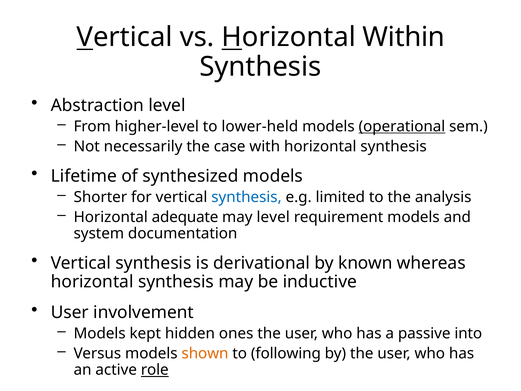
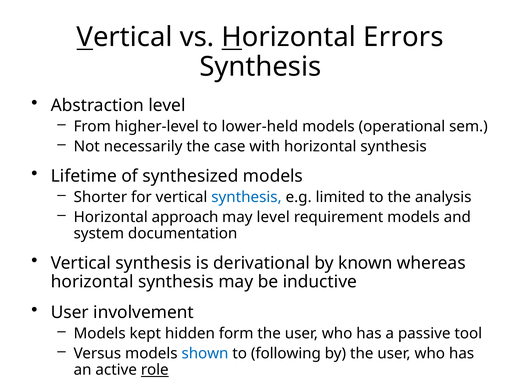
Within: Within -> Errors
operational underline: present -> none
adequate: adequate -> approach
ones: ones -> form
into: into -> tool
shown colour: orange -> blue
